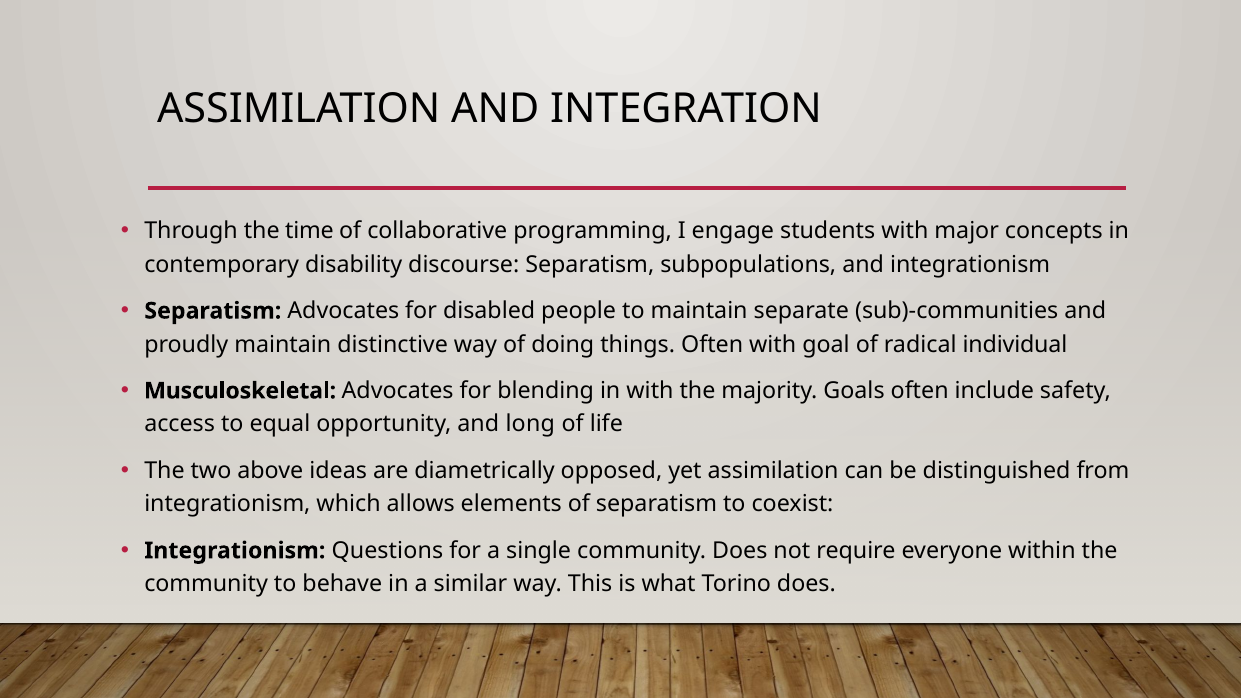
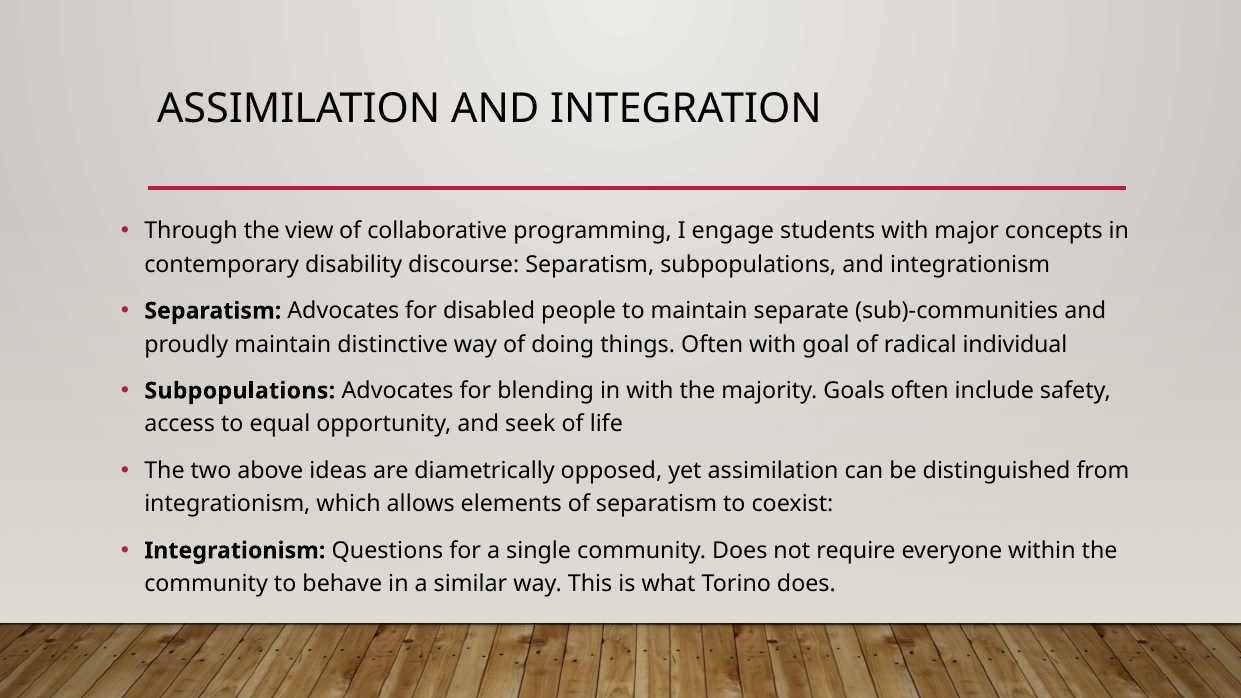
time: time -> view
Musculoskeletal at (240, 391): Musculoskeletal -> Subpopulations
long: long -> seek
